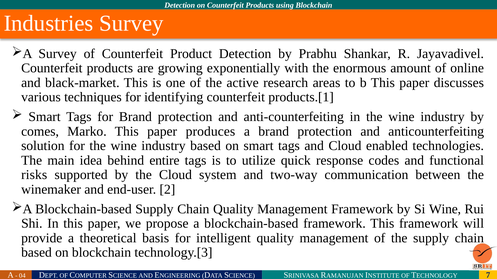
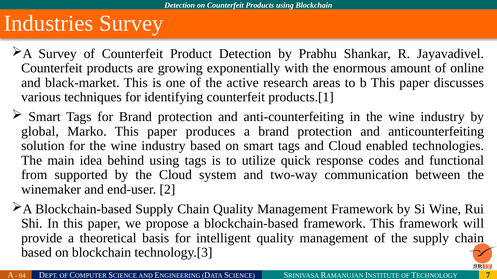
comes: comes -> global
behind entire: entire -> using
risks: risks -> from
